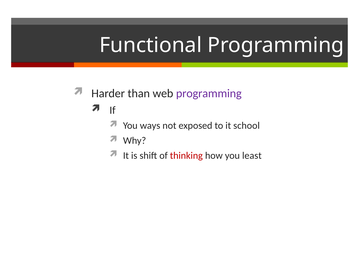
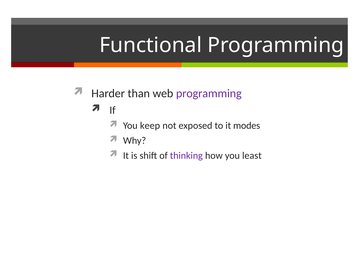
ways: ways -> keep
school: school -> modes
thinking colour: red -> purple
